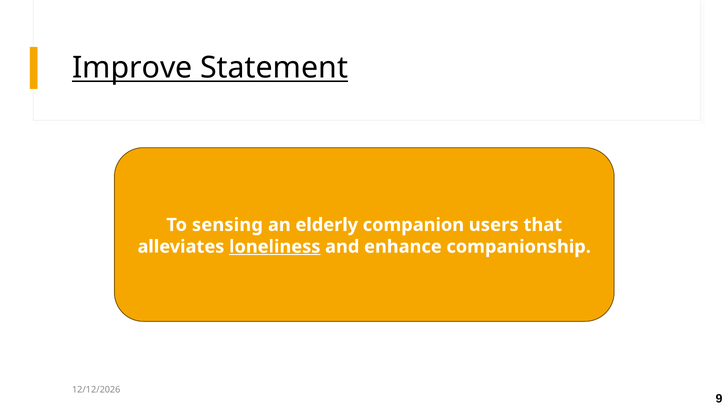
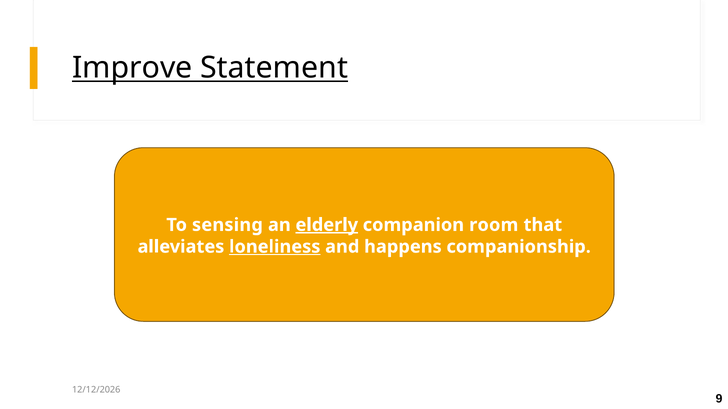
elderly underline: none -> present
users: users -> room
enhance: enhance -> happens
